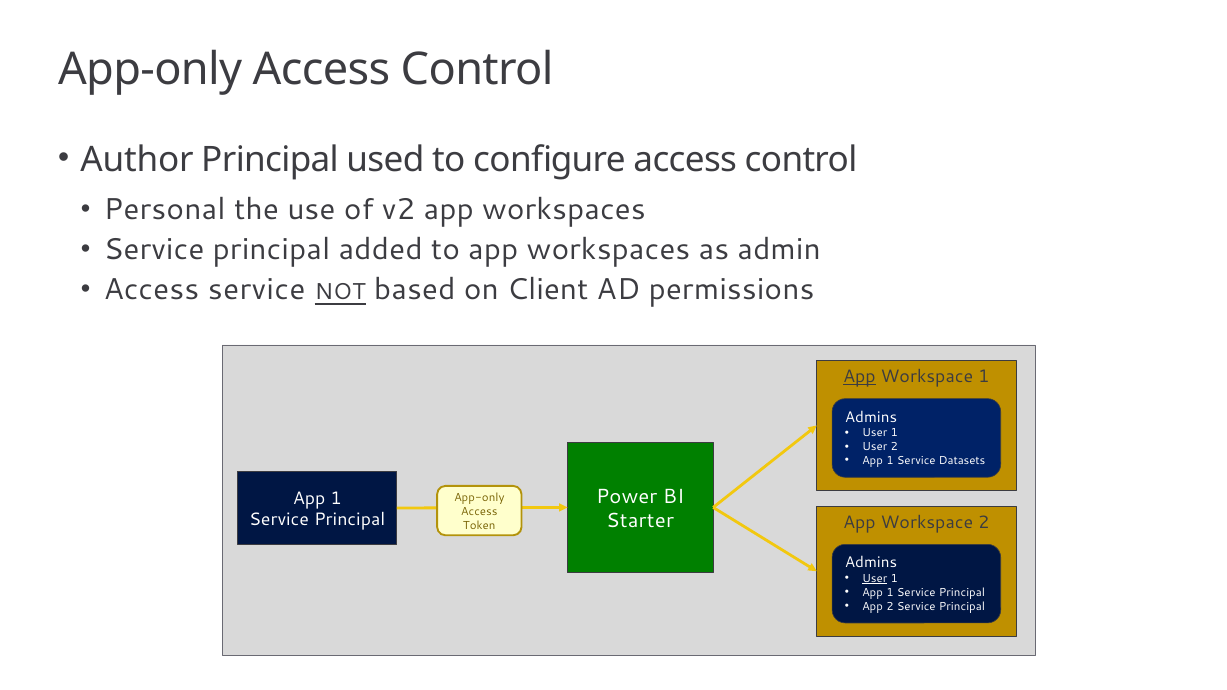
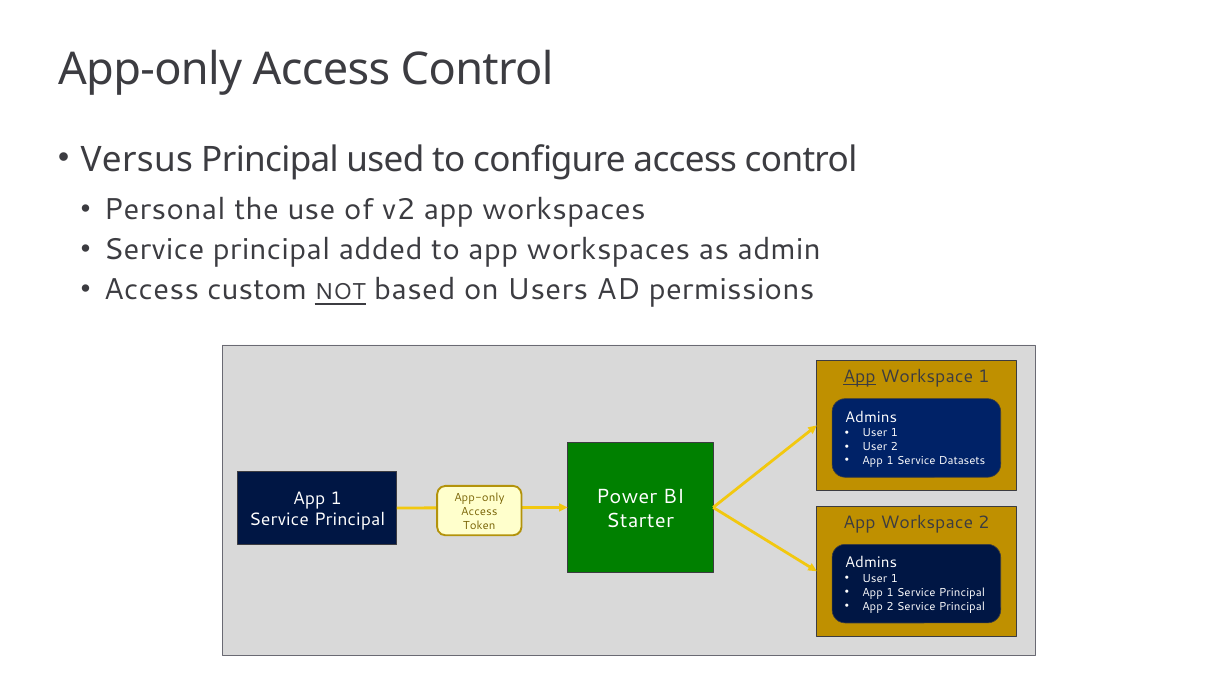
Author: Author -> Versus
Access service: service -> custom
Client: Client -> Users
User at (875, 579) underline: present -> none
